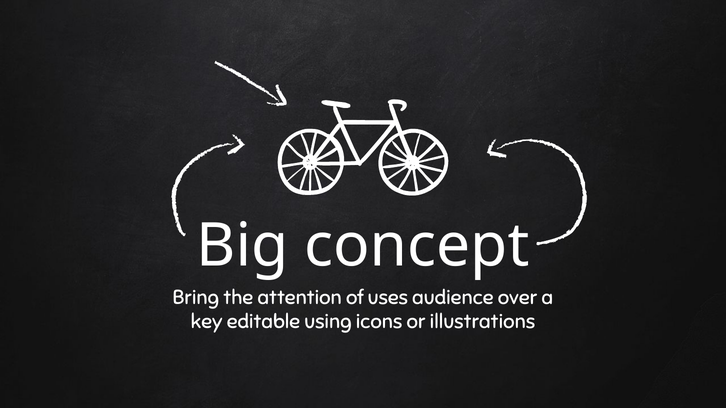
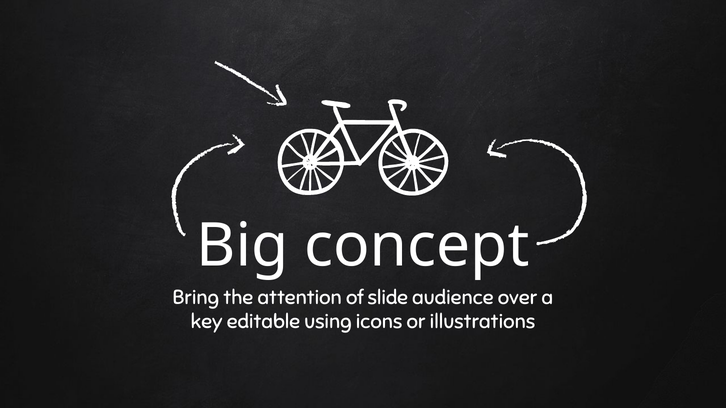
uses: uses -> slide
